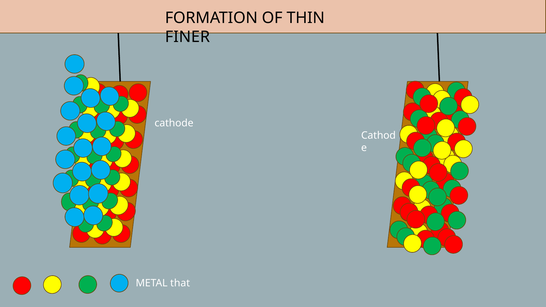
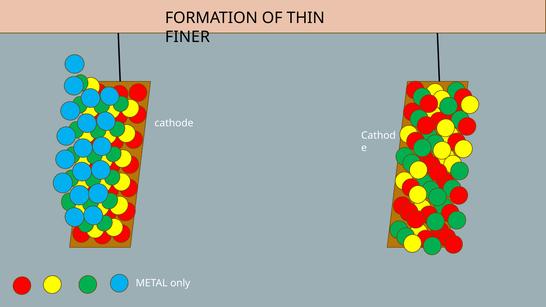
that: that -> only
